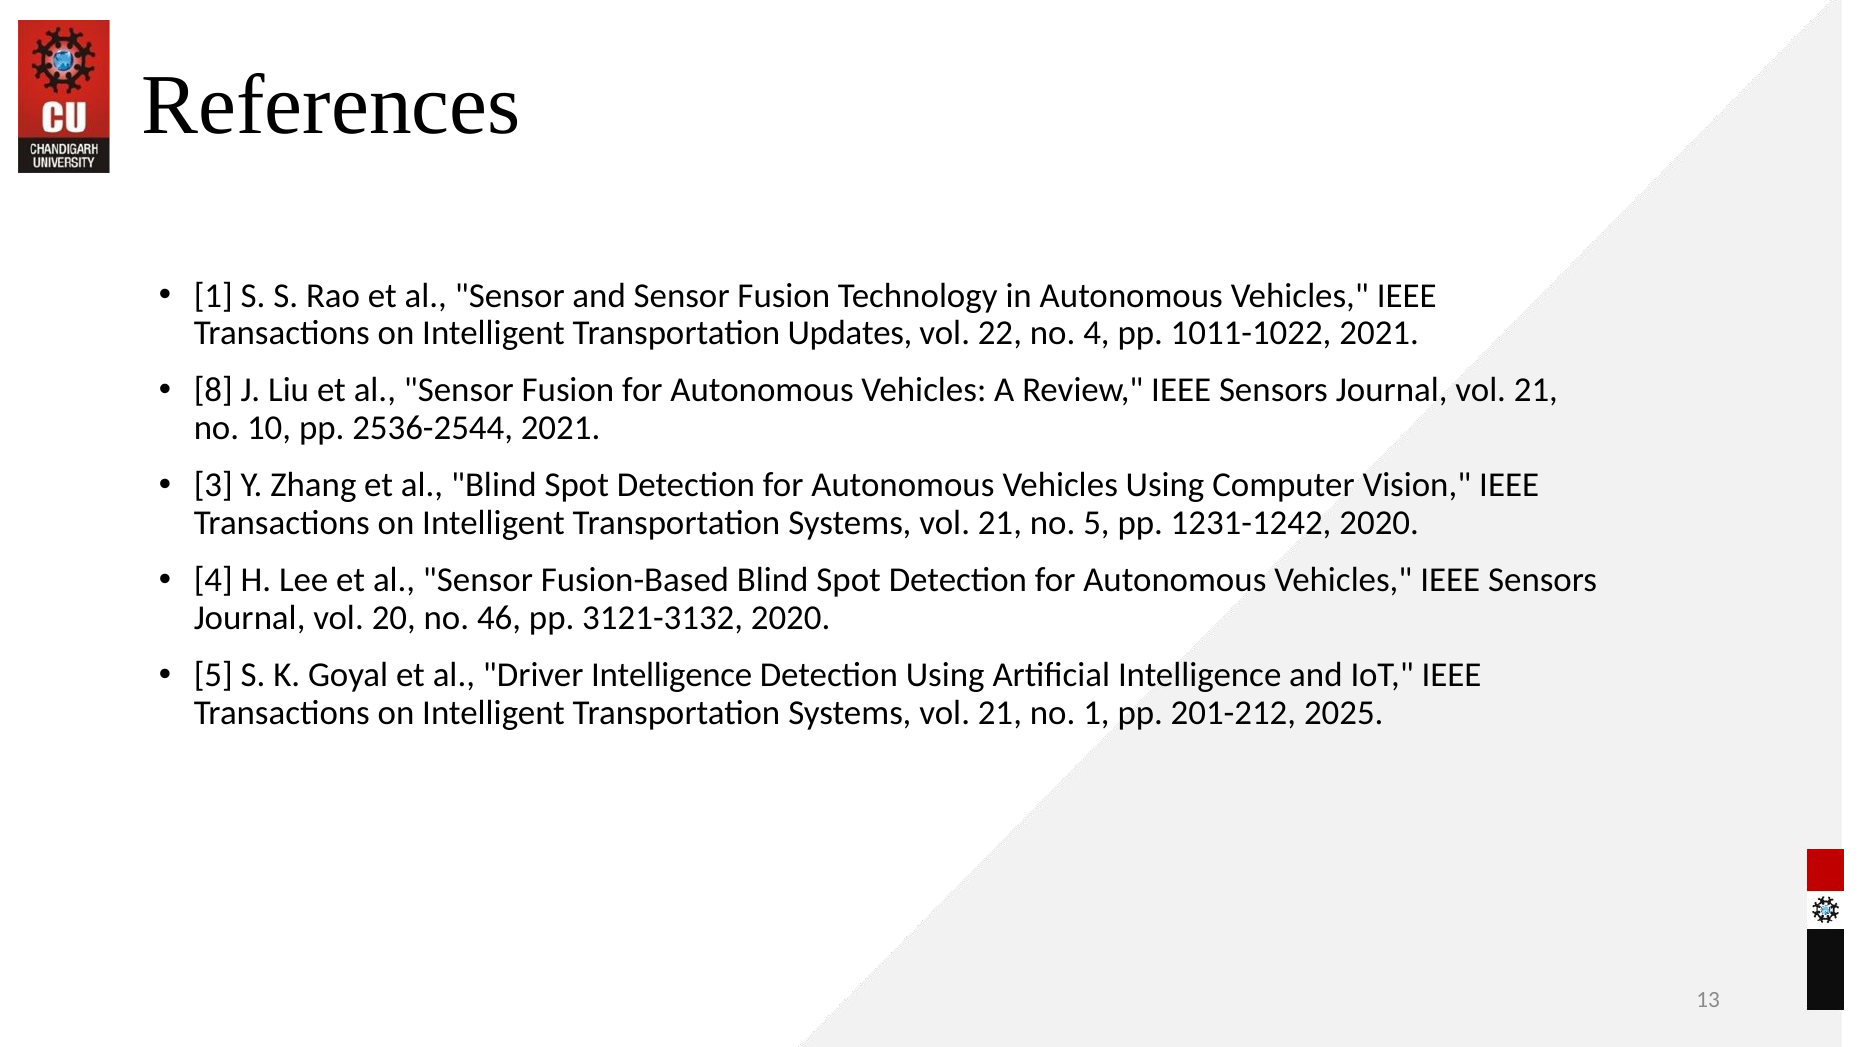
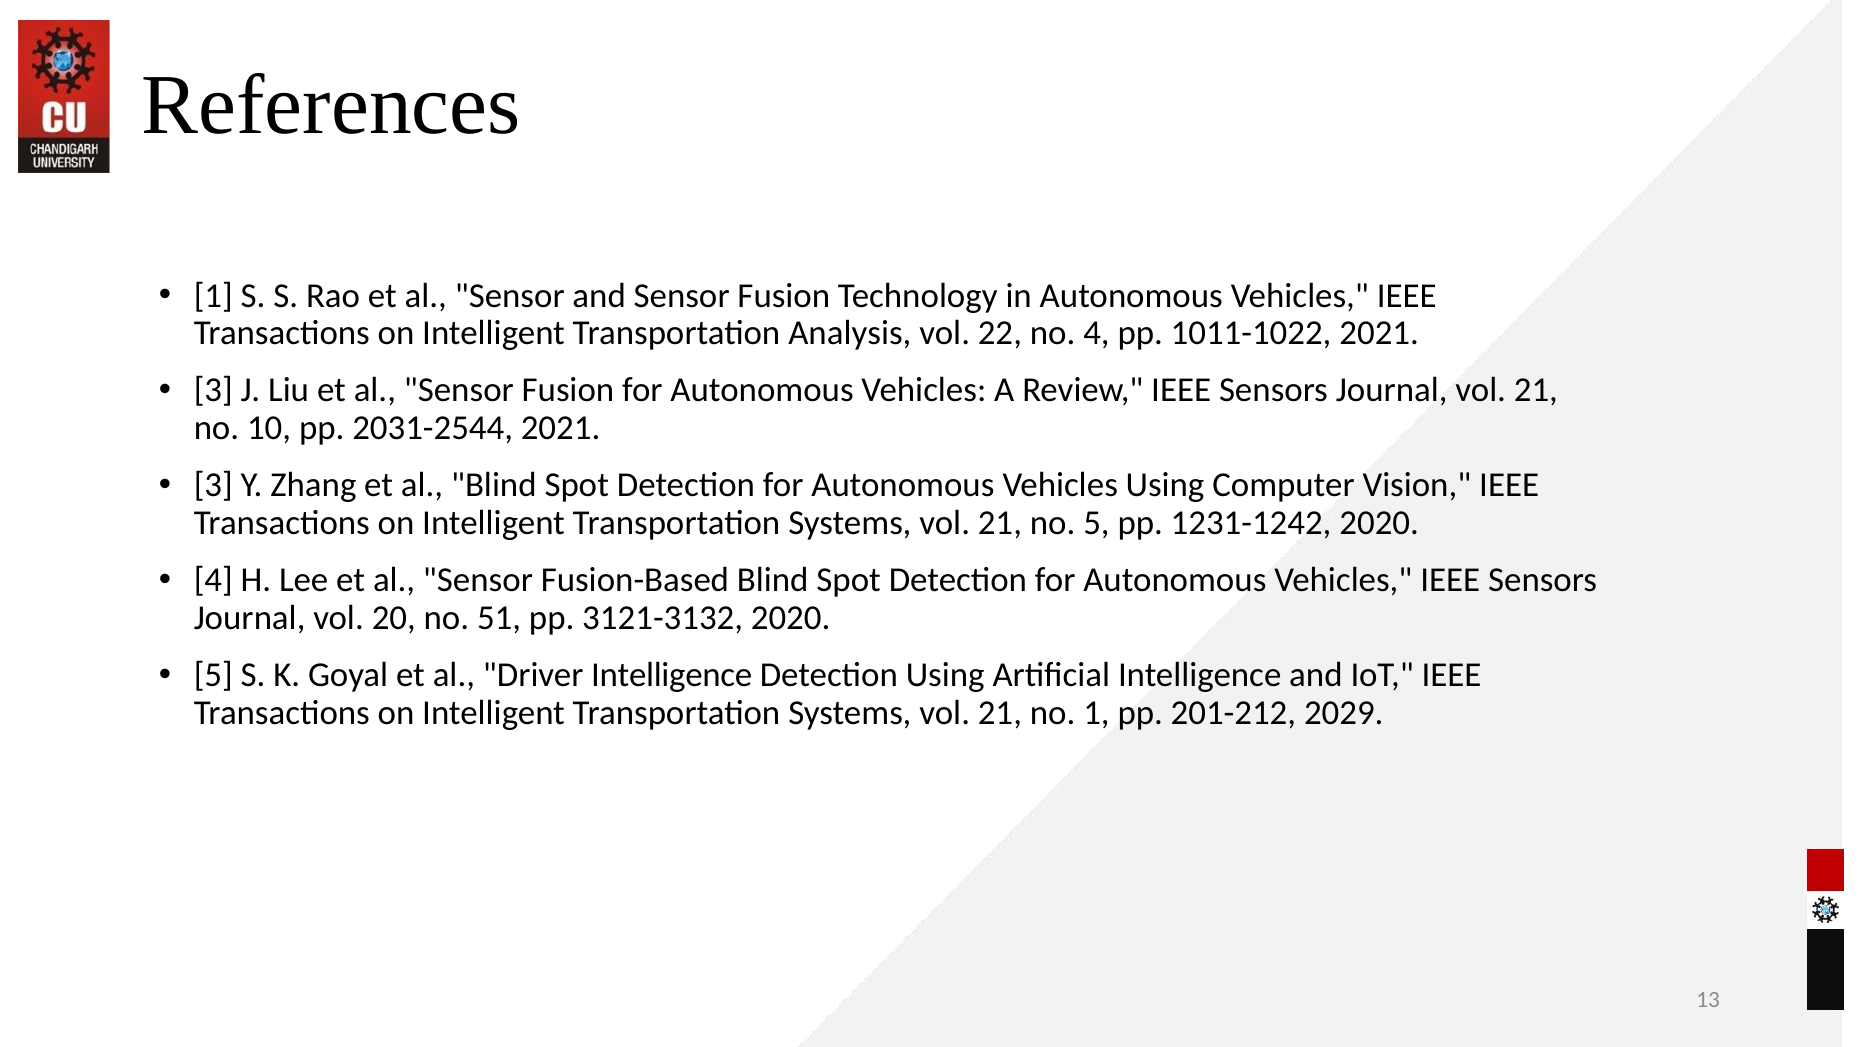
Updates: Updates -> Analysis
8 at (213, 391): 8 -> 3
2536-2544: 2536-2544 -> 2031-2544
46: 46 -> 51
2025: 2025 -> 2029
